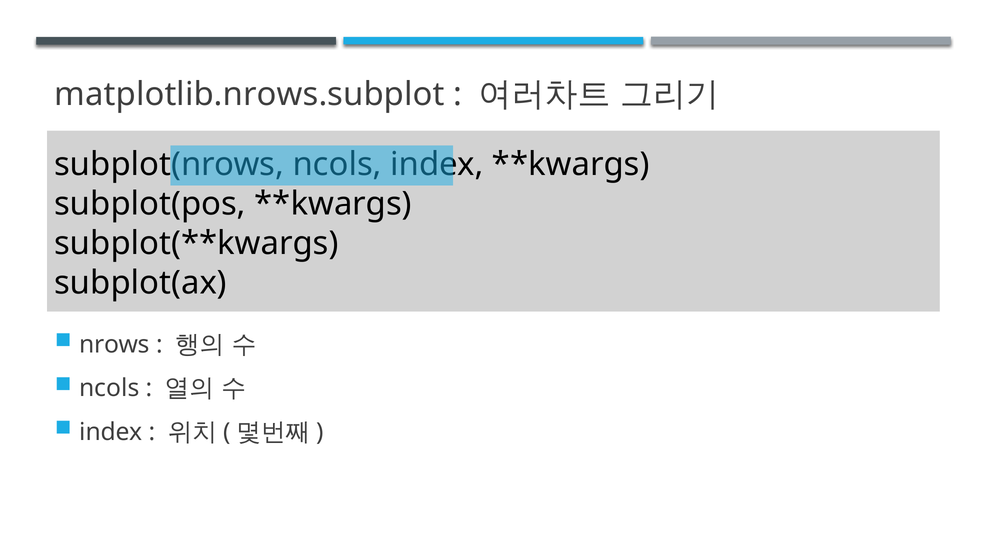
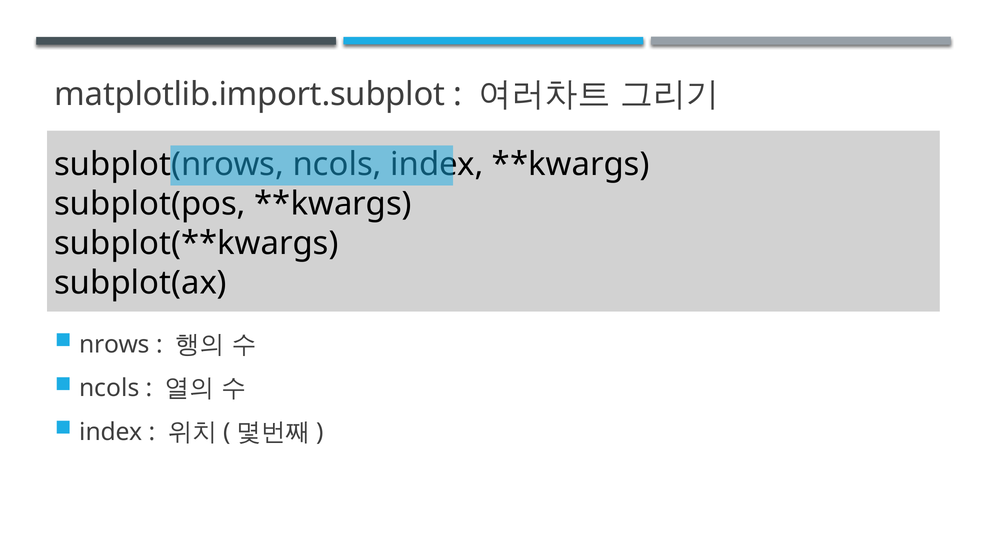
matplotlib.nrows.subplot: matplotlib.nrows.subplot -> matplotlib.import.subplot
